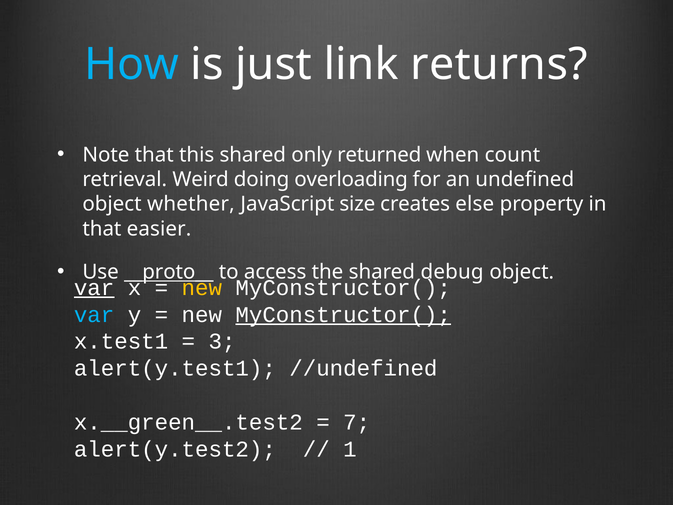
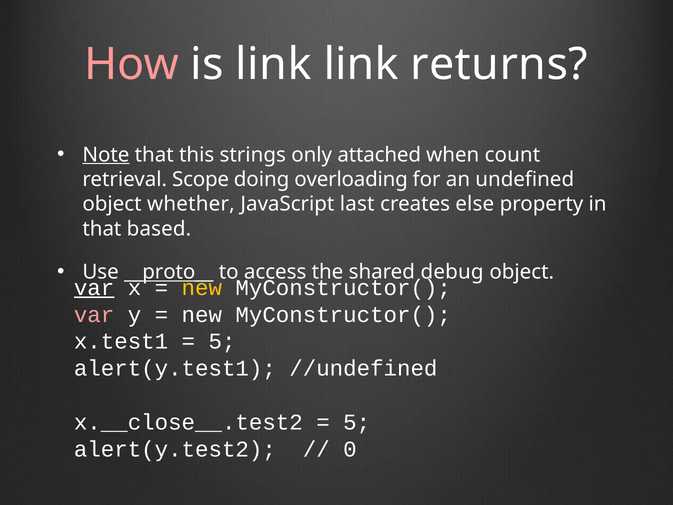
How colour: light blue -> pink
is just: just -> link
Note underline: none -> present
this shared: shared -> strings
returned: returned -> attached
Weird: Weird -> Scope
size: size -> last
easier: easier -> based
var at (94, 314) colour: light blue -> pink
MyConstructor( at (343, 314) underline: present -> none
3 at (222, 341): 3 -> 5
x.__green__.test2: x.__green__.test2 -> x.__close__.test2
7 at (357, 422): 7 -> 5
1: 1 -> 0
